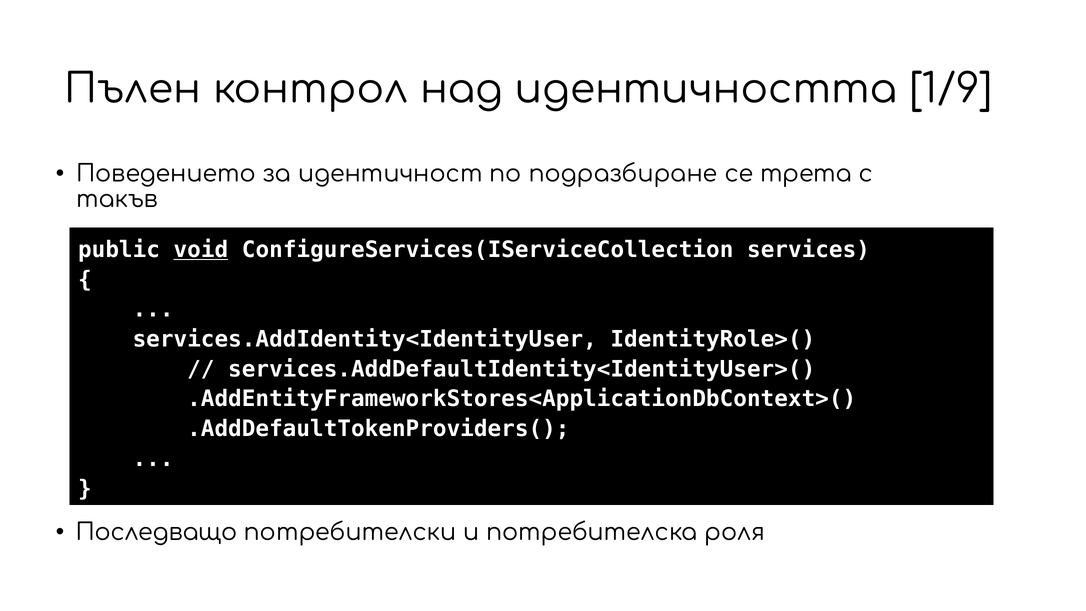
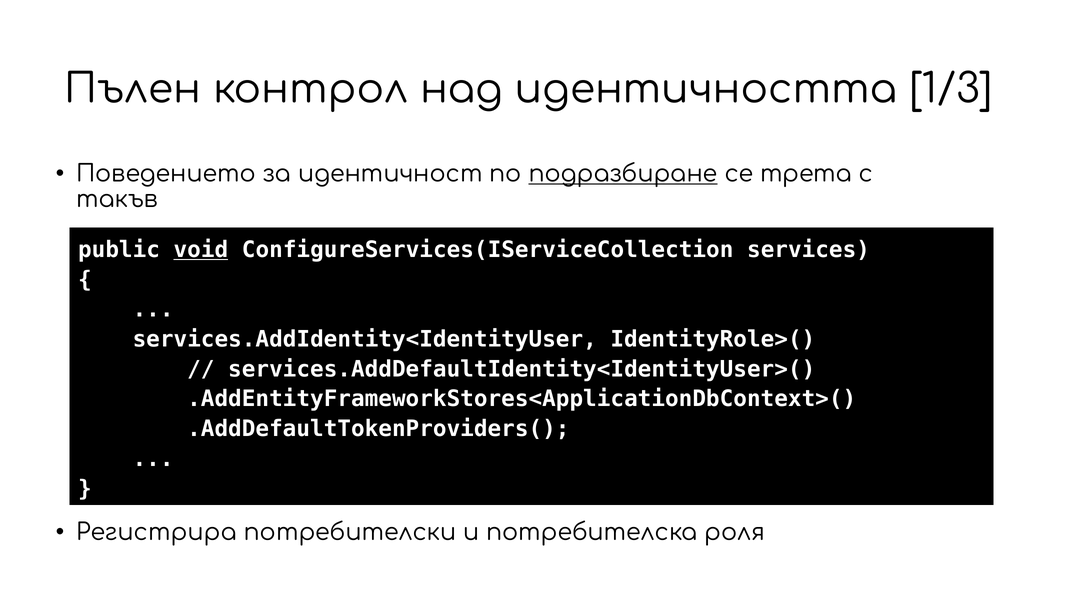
1/9: 1/9 -> 1/3
подразбиране underline: none -> present
Последващо: Последващо -> Регистрира
